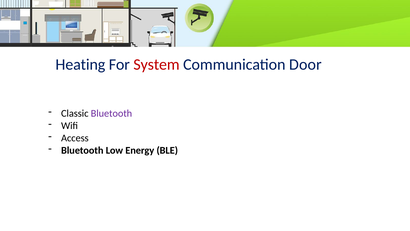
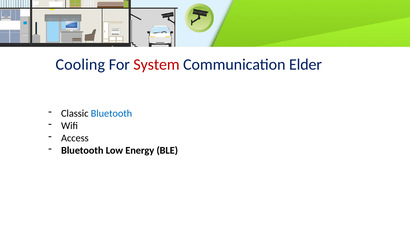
Heating: Heating -> Cooling
Door: Door -> Elder
Bluetooth at (111, 113) colour: purple -> blue
